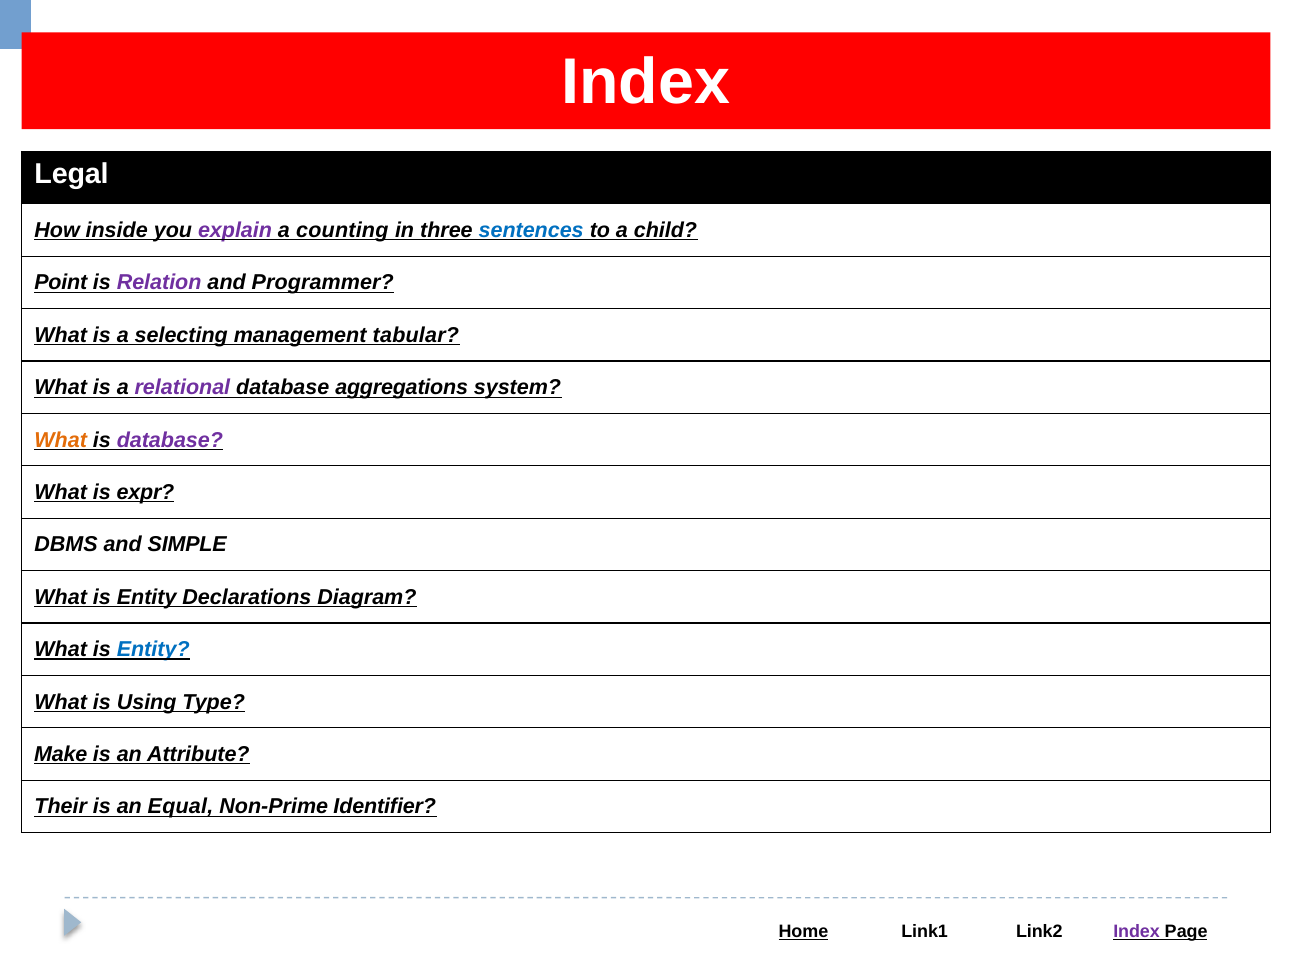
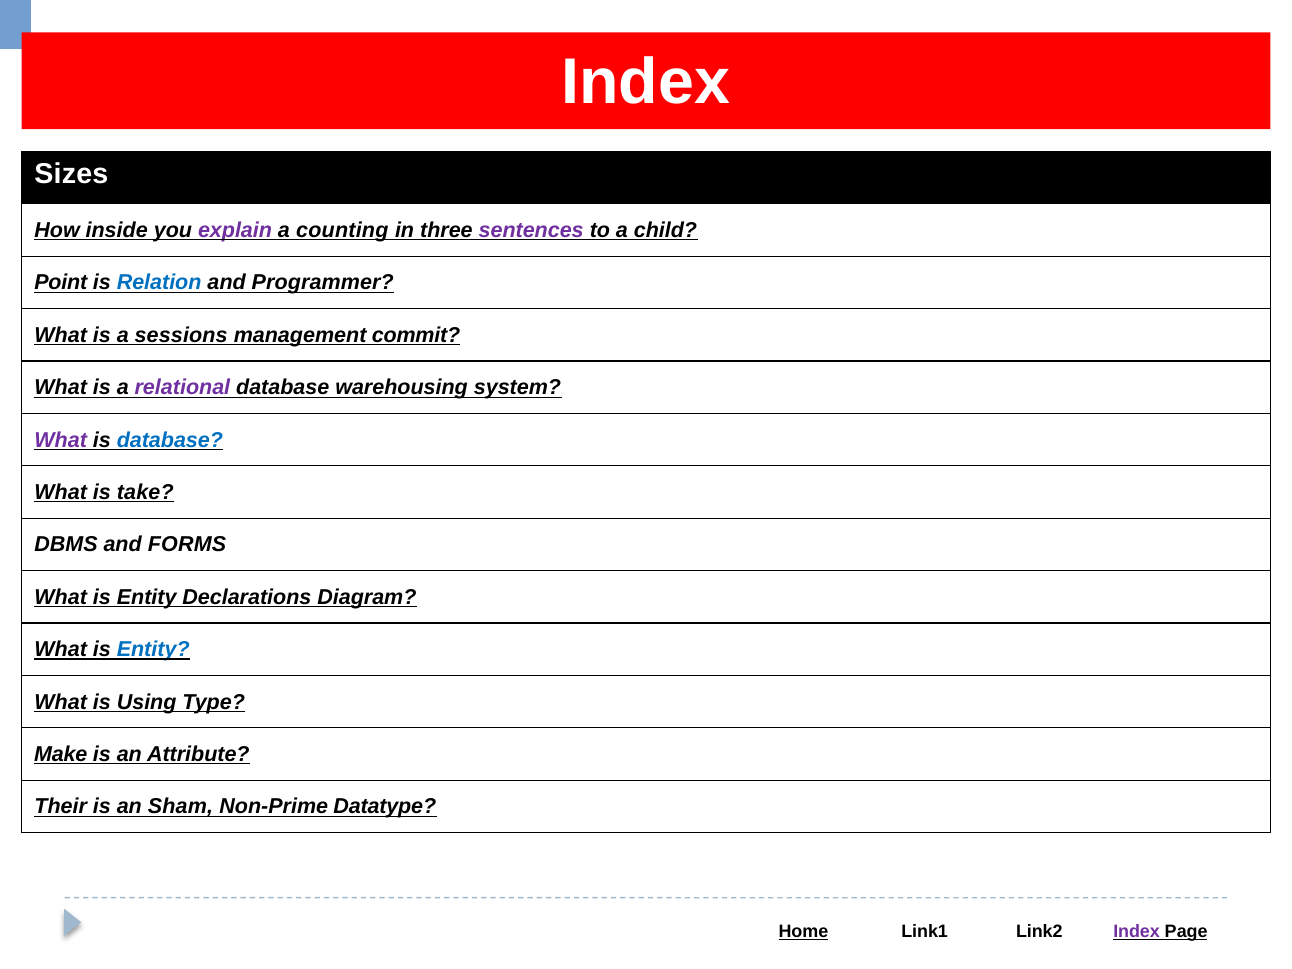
Legal: Legal -> Sizes
sentences colour: blue -> purple
Relation colour: purple -> blue
selecting: selecting -> sessions
tabular: tabular -> commit
aggregations: aggregations -> warehousing
What at (61, 440) colour: orange -> purple
database at (170, 440) colour: purple -> blue
expr: expr -> take
SIMPLE: SIMPLE -> FORMS
Equal: Equal -> Sham
Identifier: Identifier -> Datatype
